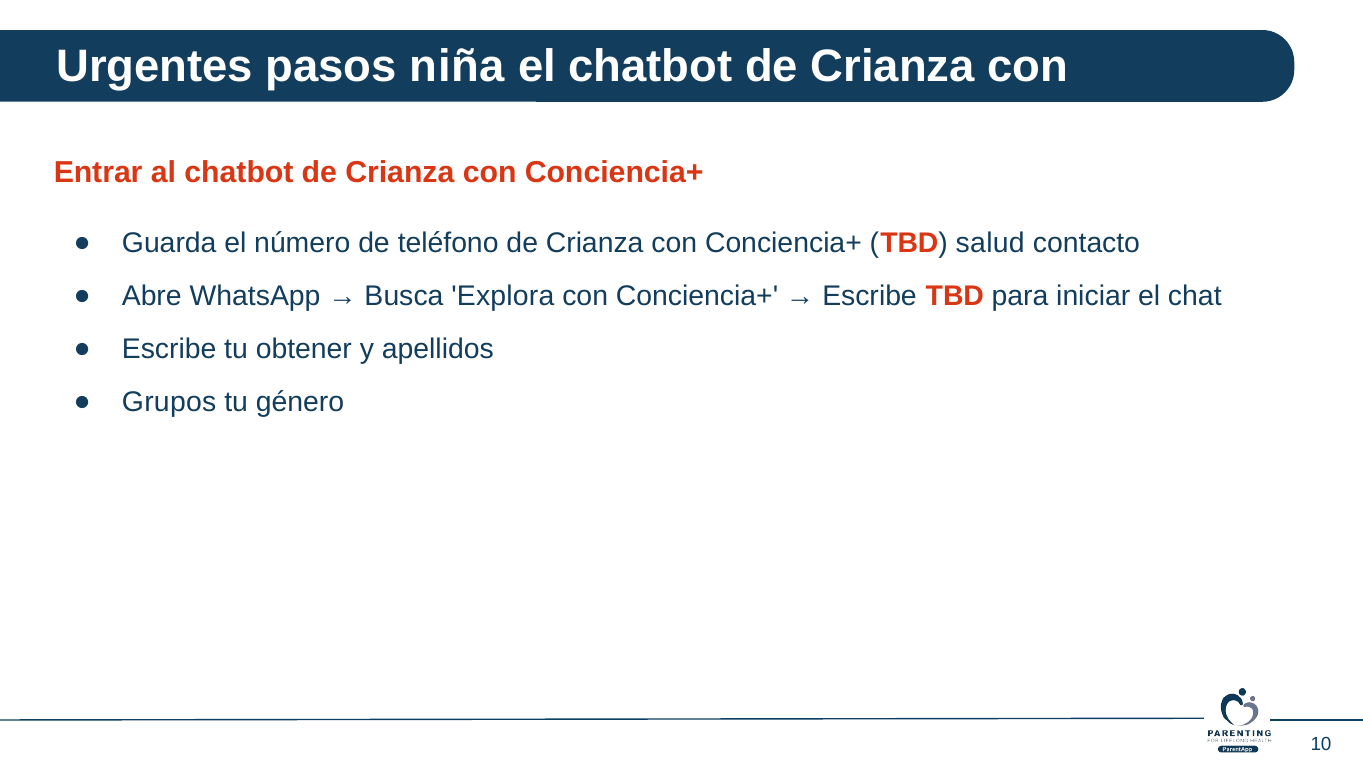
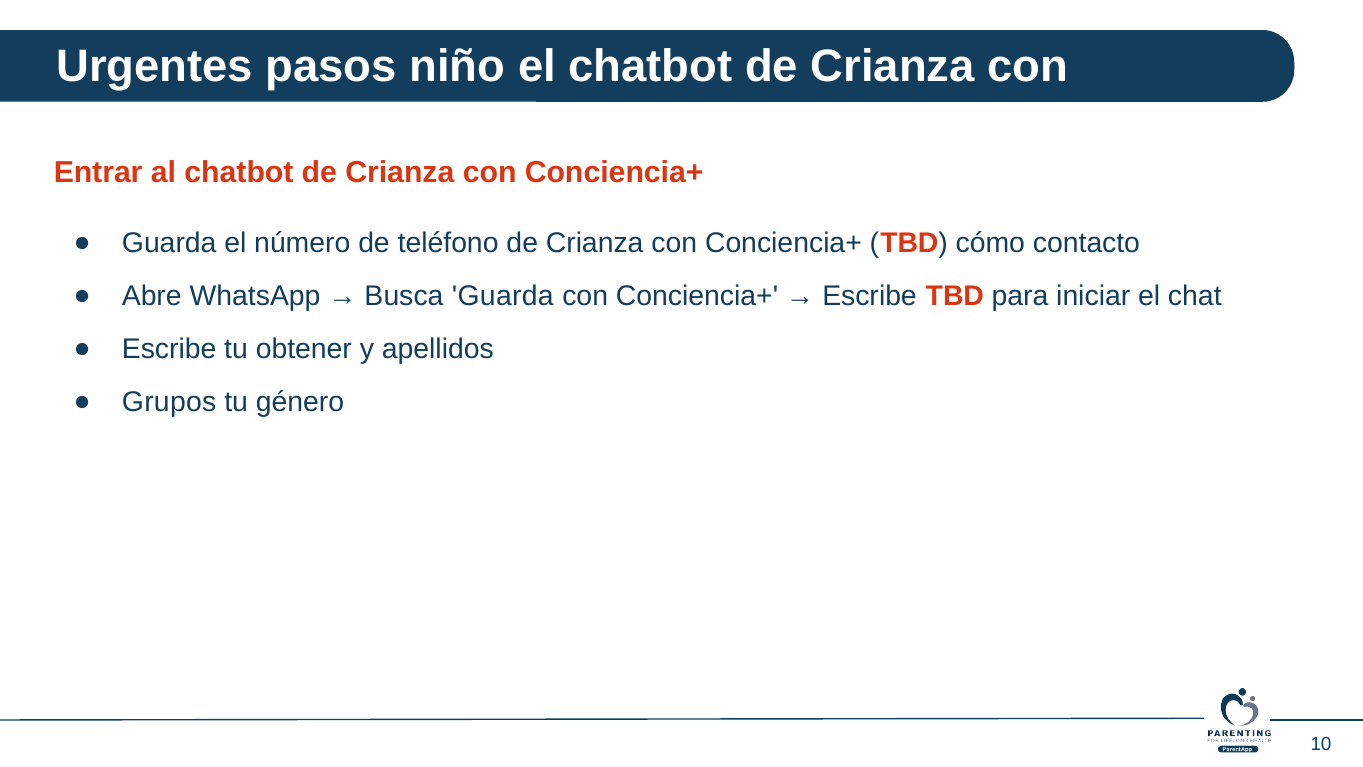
niña: niña -> niño
salud: salud -> cómo
Busca Explora: Explora -> Guarda
